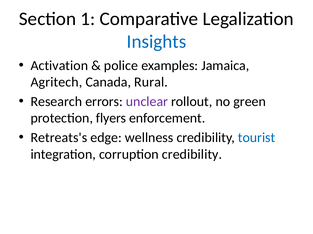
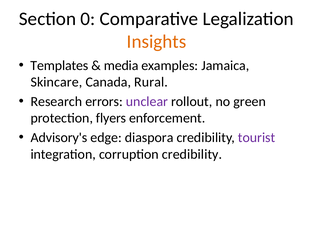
1: 1 -> 0
Insights colour: blue -> orange
Activation: Activation -> Templates
police: police -> media
Agritech: Agritech -> Skincare
Retreats's: Retreats's -> Advisory's
wellness: wellness -> diaspora
tourist colour: blue -> purple
